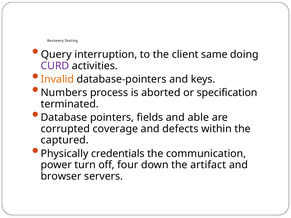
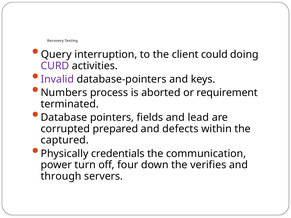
same: same -> could
Invalid colour: orange -> purple
specification: specification -> requirement
able: able -> lead
coverage: coverage -> prepared
artifact: artifact -> verifies
browser: browser -> through
